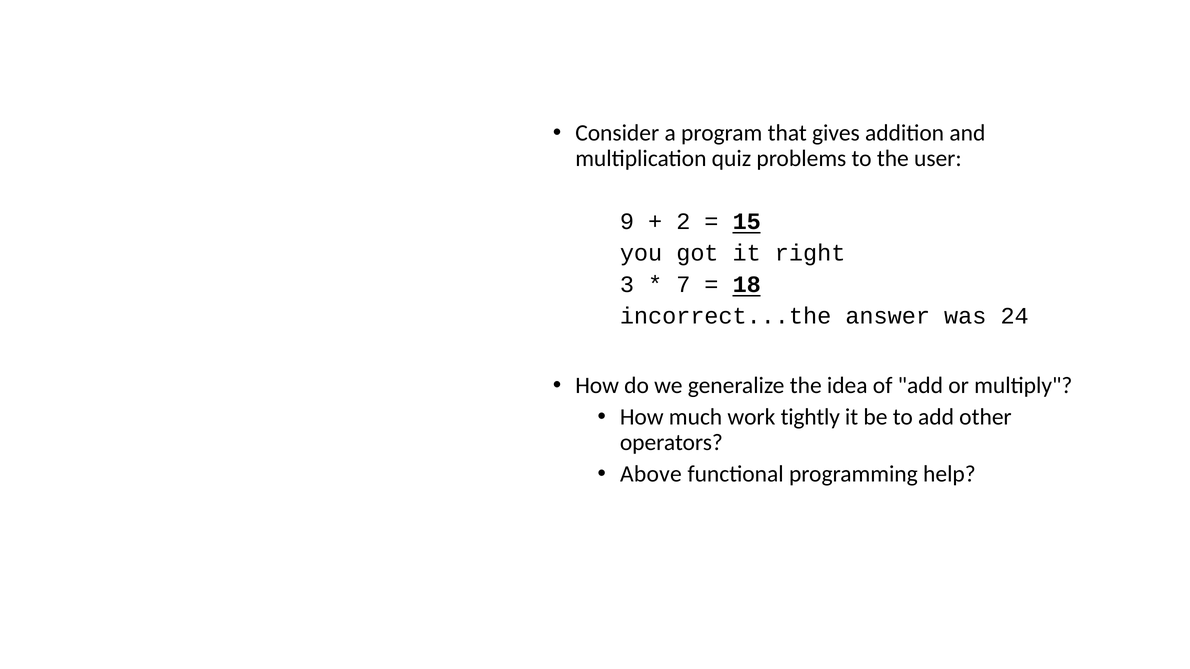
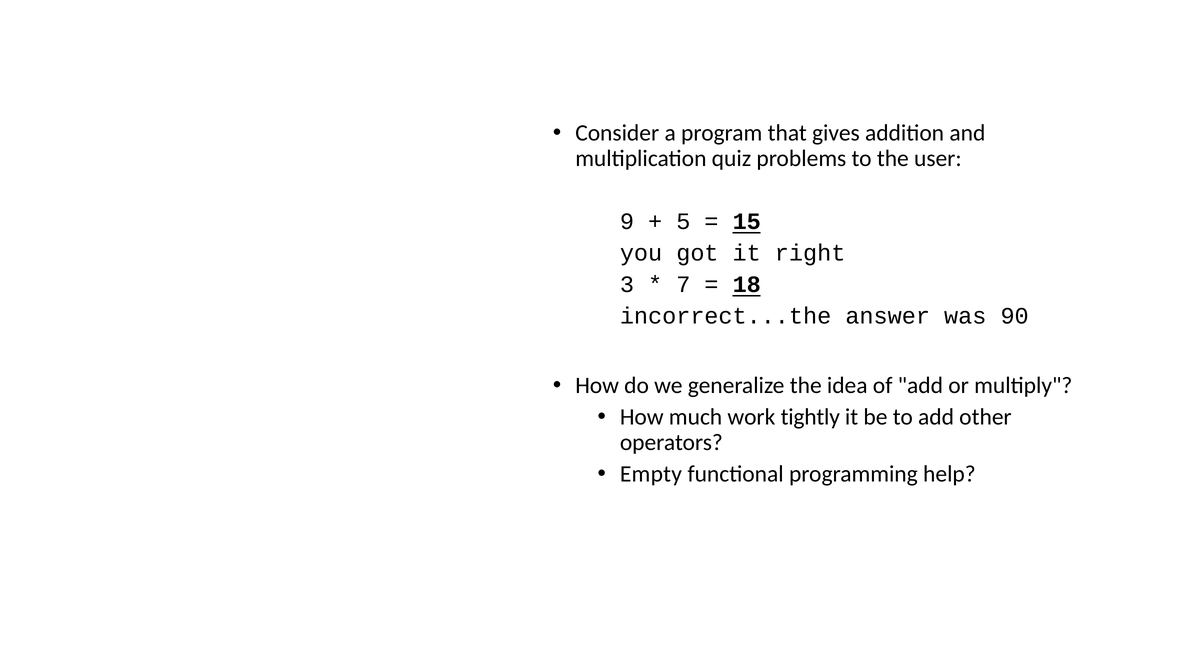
2: 2 -> 5
24: 24 -> 90
Above: Above -> Empty
